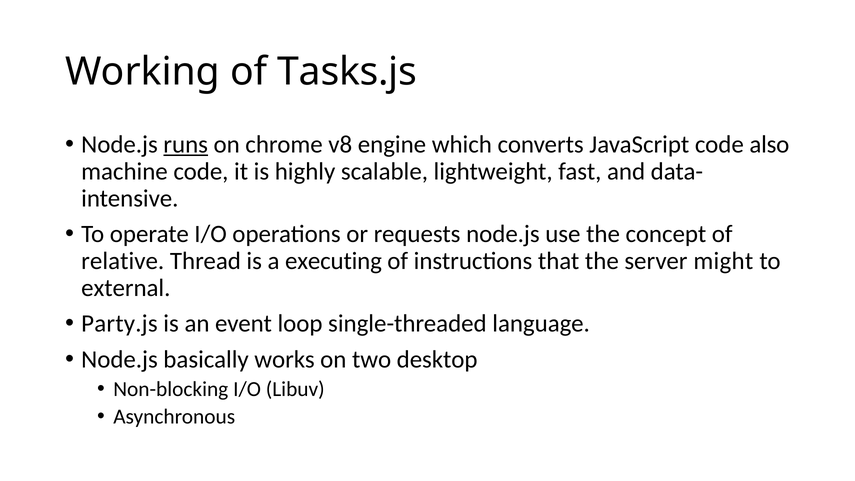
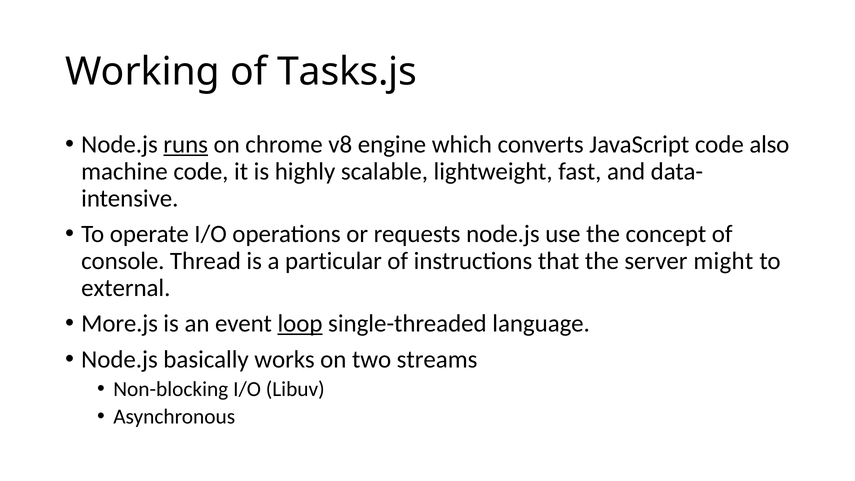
relative: relative -> console
executing: executing -> particular
Party.js: Party.js -> More.js
loop underline: none -> present
desktop: desktop -> streams
